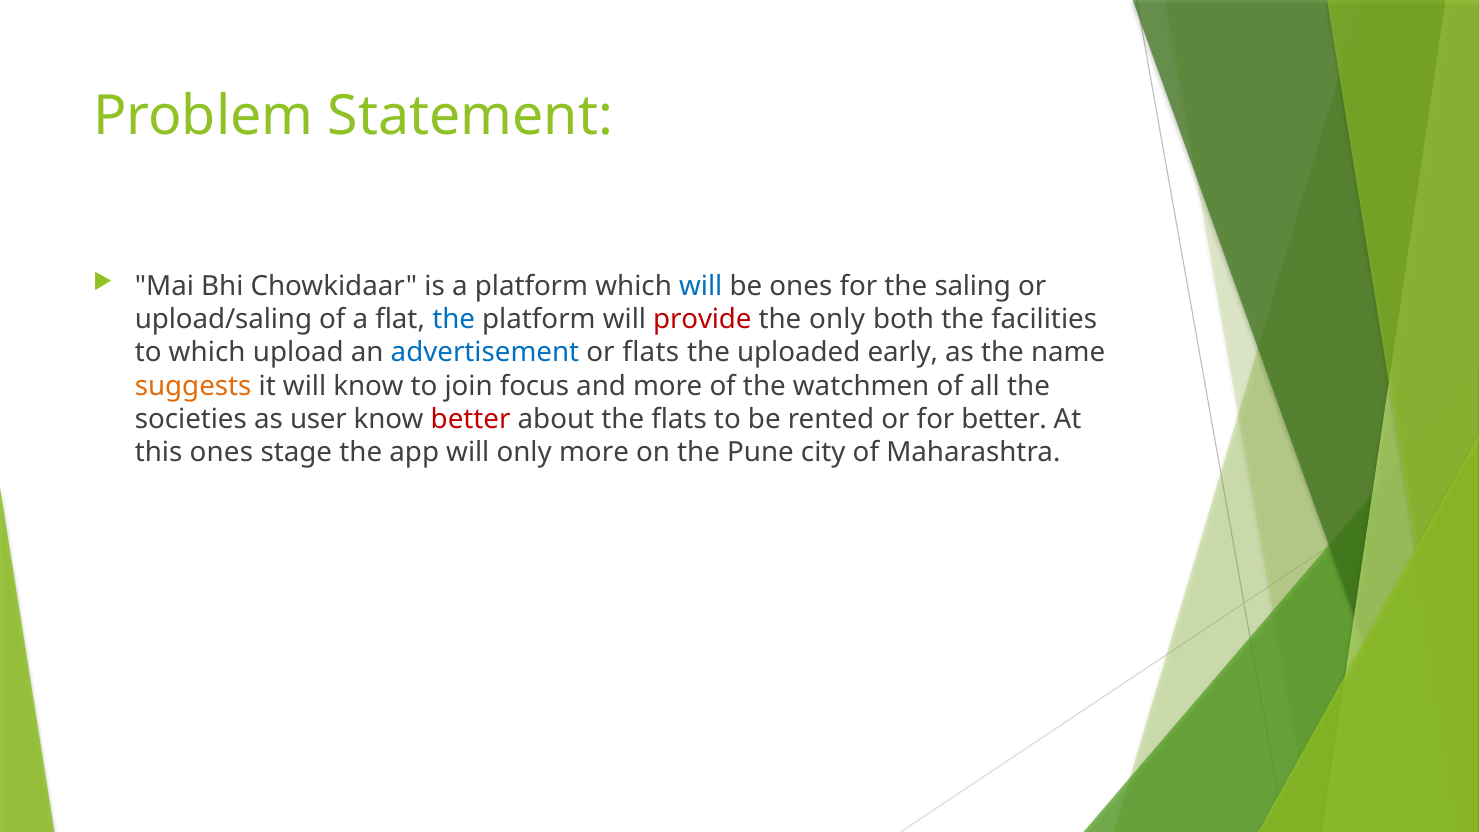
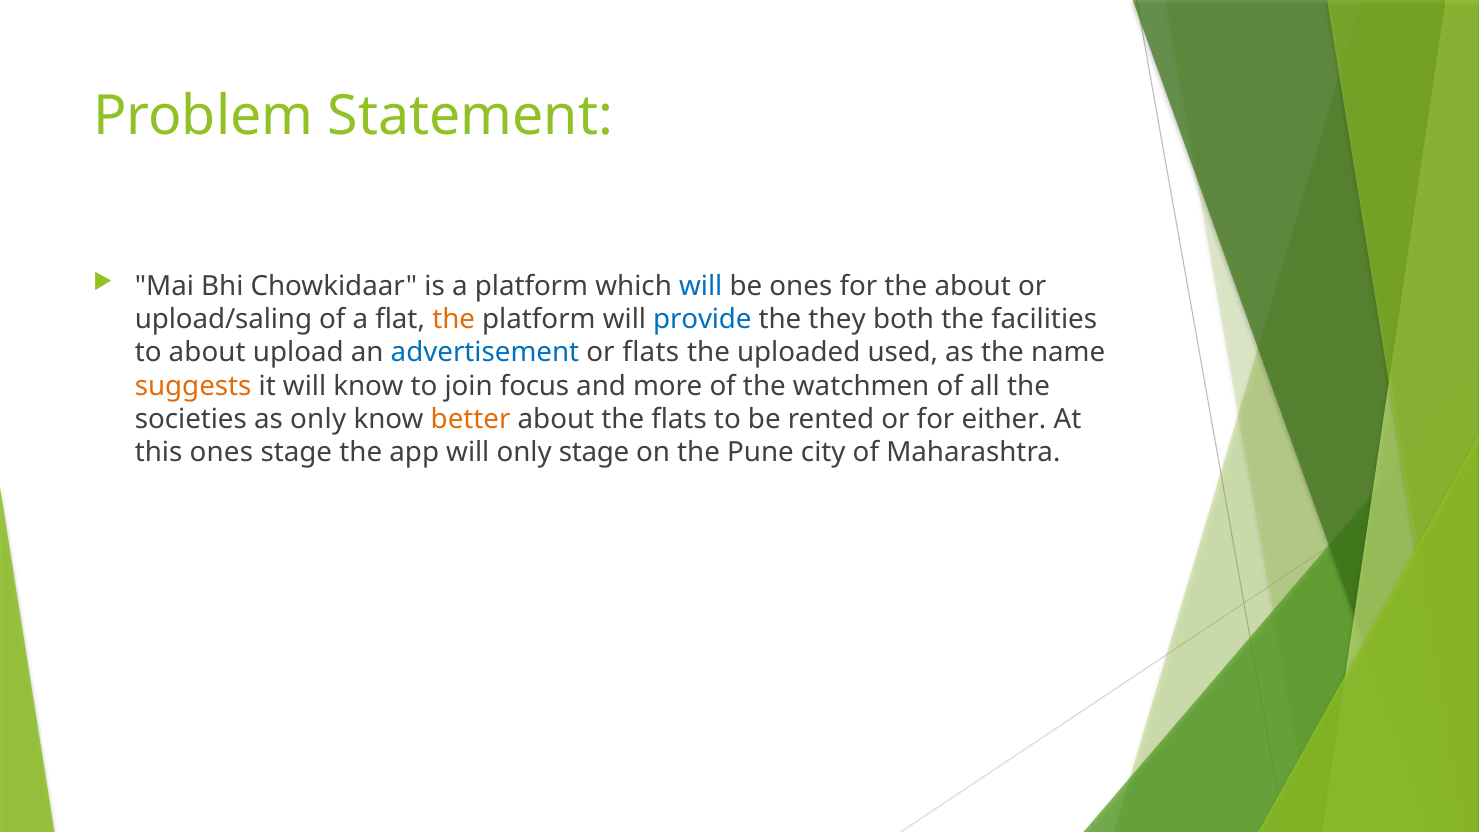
the saling: saling -> about
the at (454, 320) colour: blue -> orange
provide colour: red -> blue
the only: only -> they
to which: which -> about
early: early -> used
as user: user -> only
better at (471, 419) colour: red -> orange
for better: better -> either
only more: more -> stage
